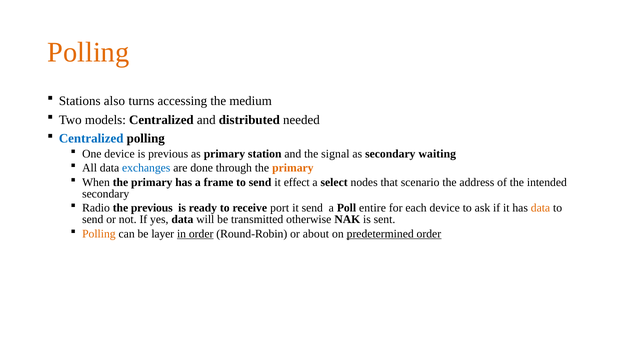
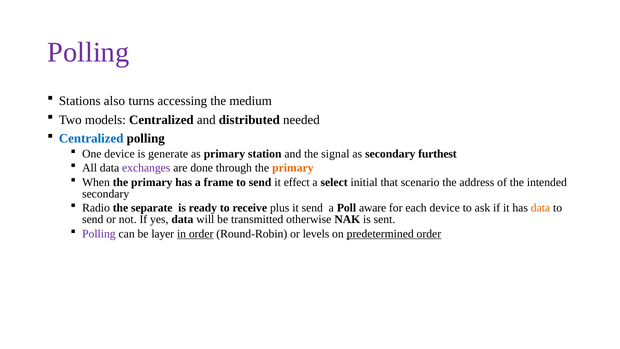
Polling at (88, 52) colour: orange -> purple
is previous: previous -> generate
waiting: waiting -> furthest
exchanges colour: blue -> purple
nodes: nodes -> initial
the previous: previous -> separate
port: port -> plus
entire: entire -> aware
Polling at (99, 234) colour: orange -> purple
about: about -> levels
